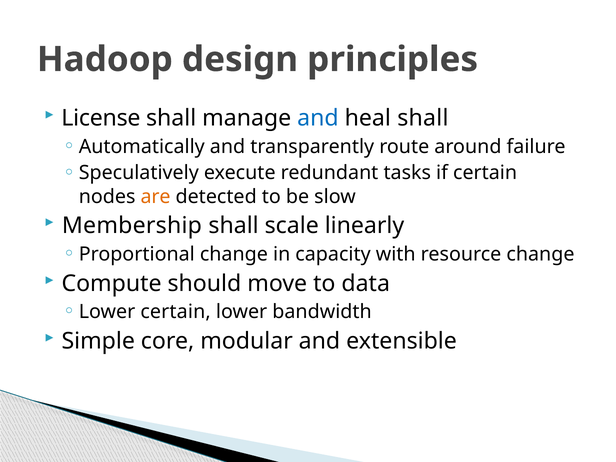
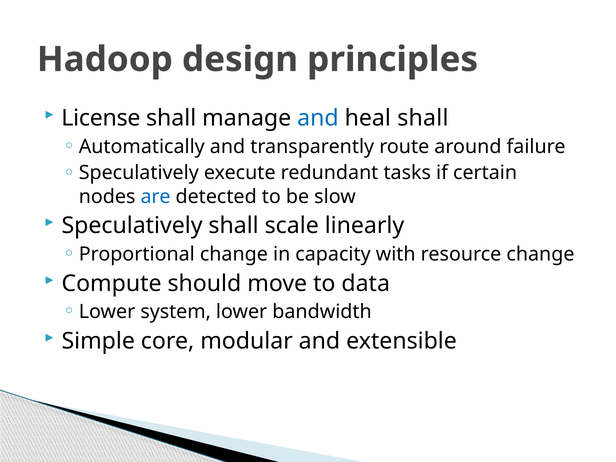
are colour: orange -> blue
Membership at (132, 226): Membership -> Speculatively
Lower certain: certain -> system
